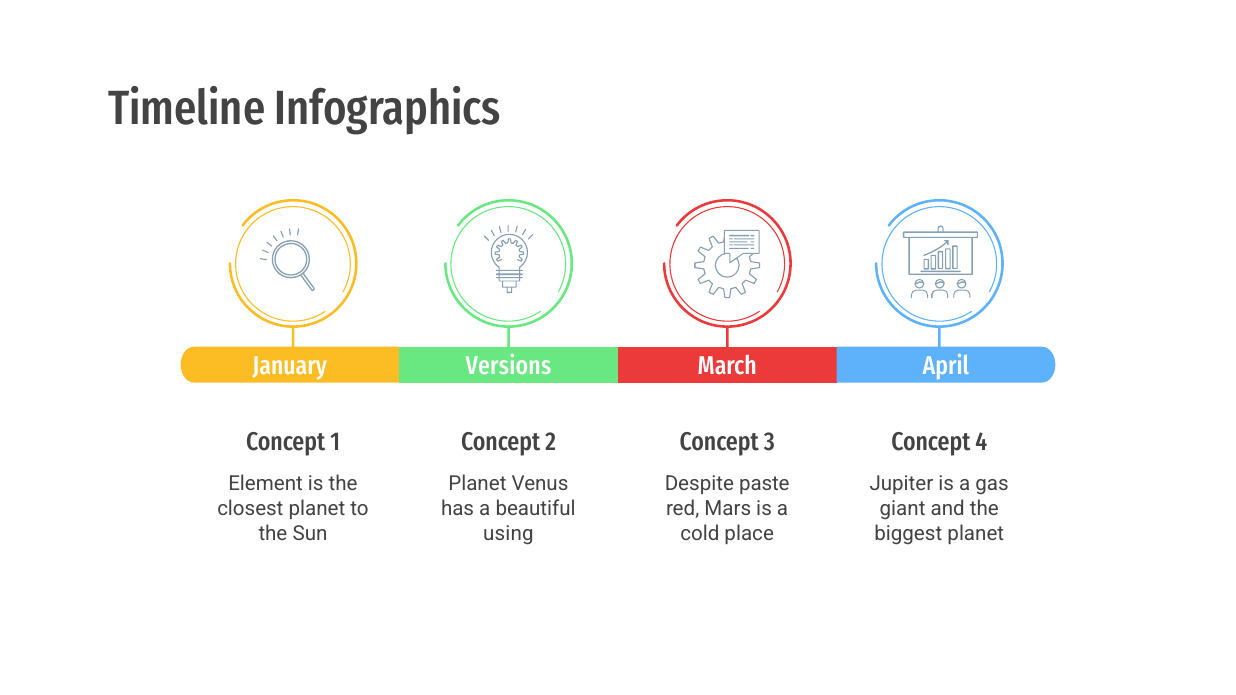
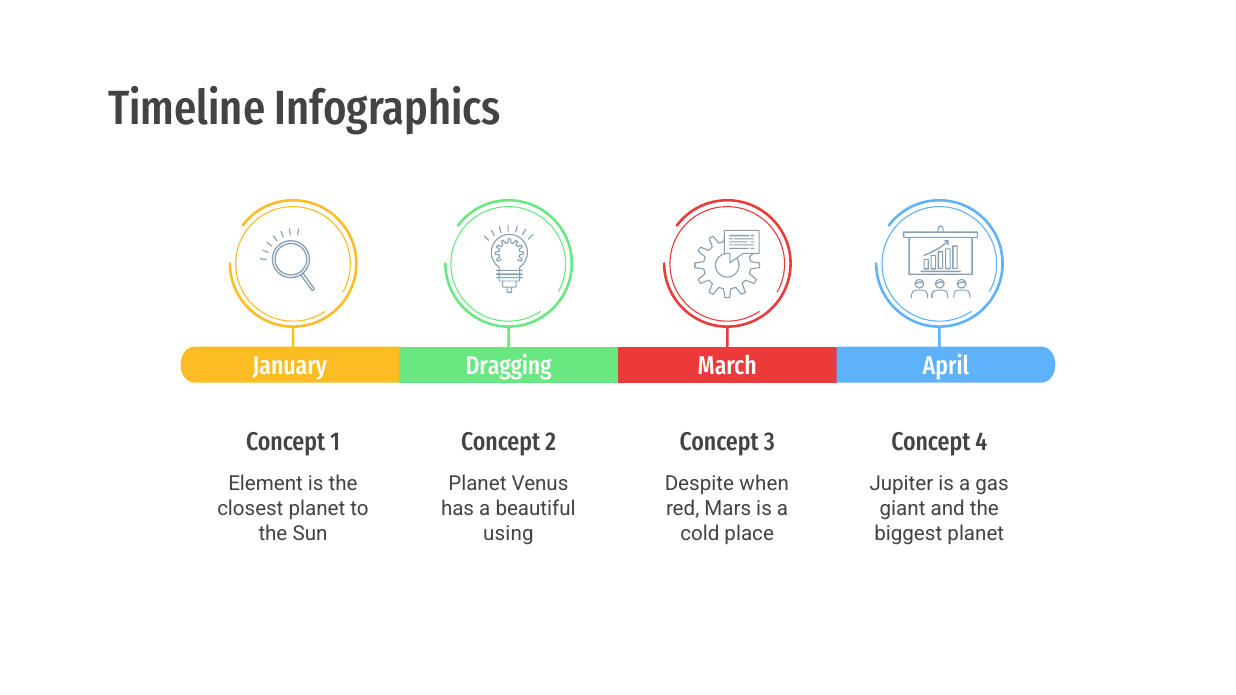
Versions: Versions -> Dragging
paste: paste -> when
